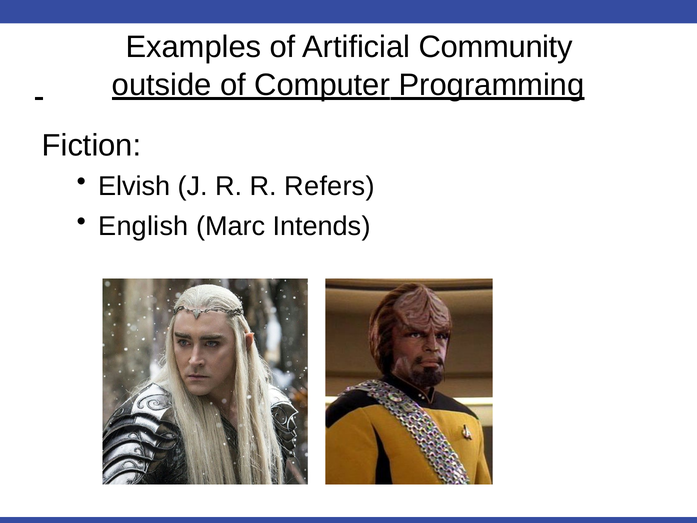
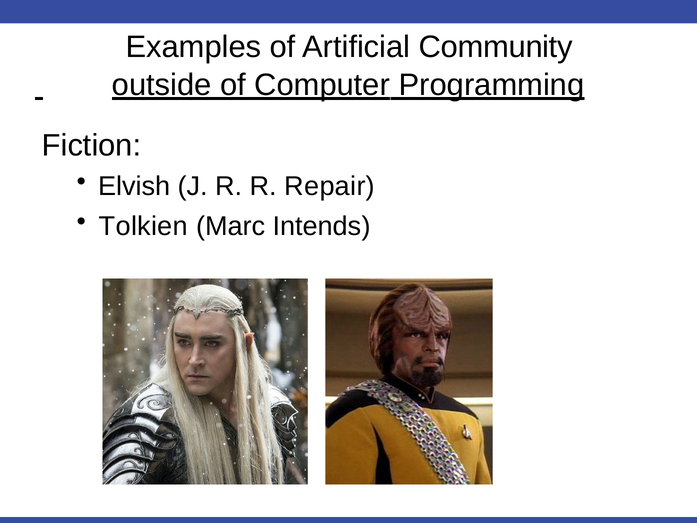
Refers: Refers -> Repair
English: English -> Tolkien
